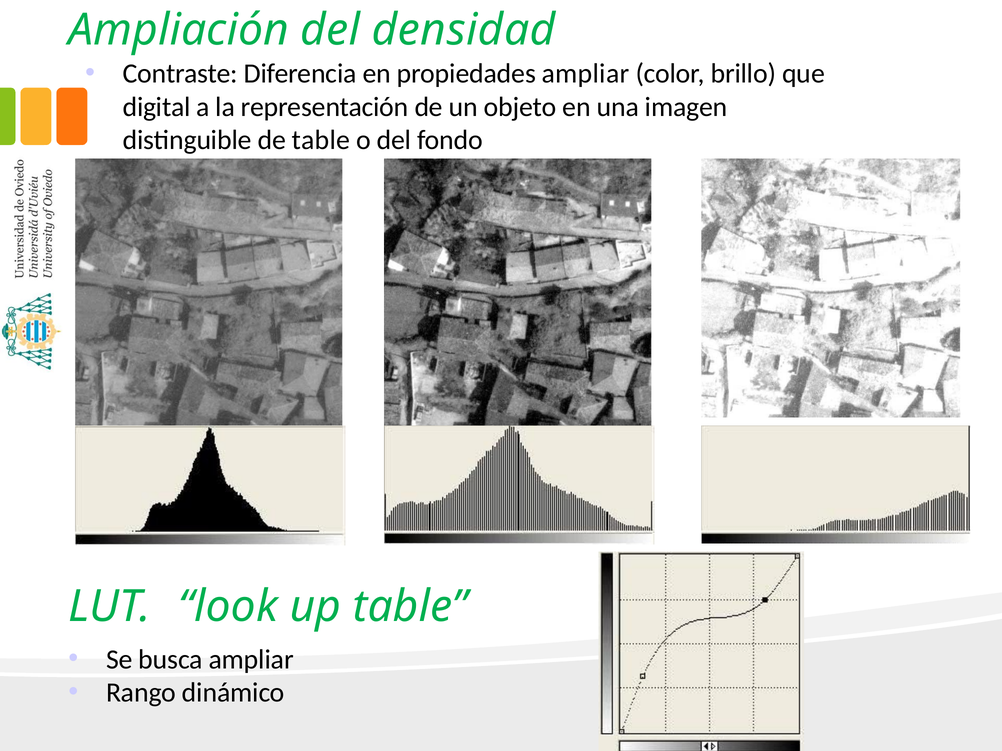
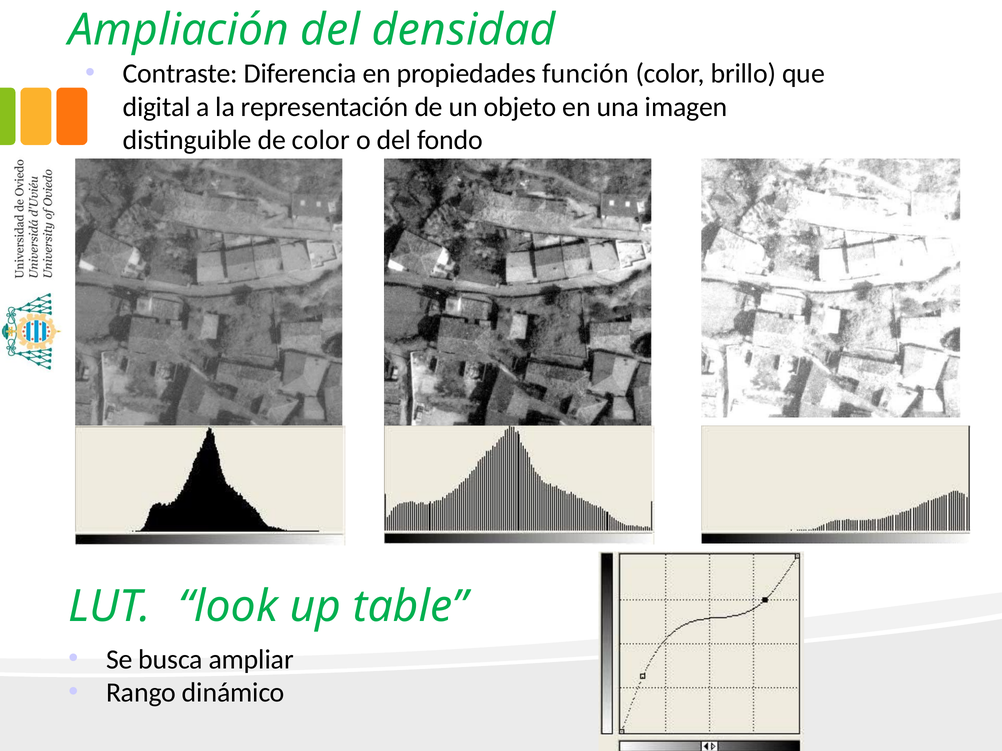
propiedades ampliar: ampliar -> función
de table: table -> color
